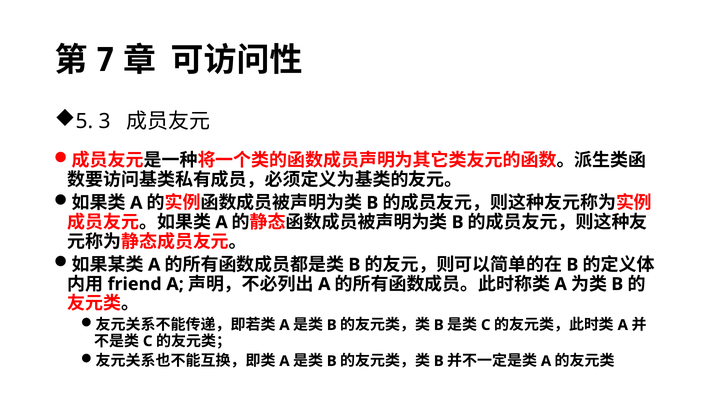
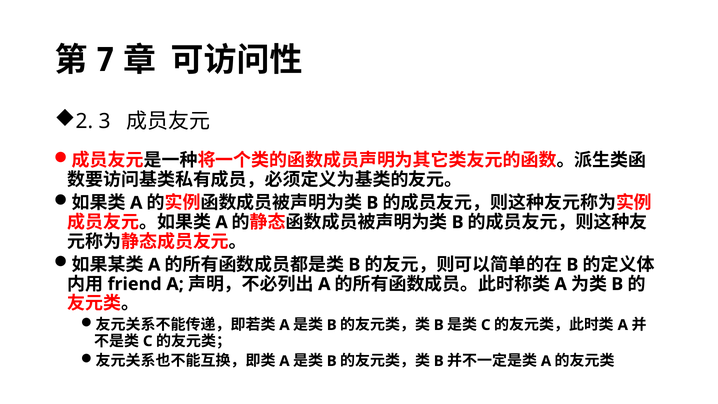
5: 5 -> 2
